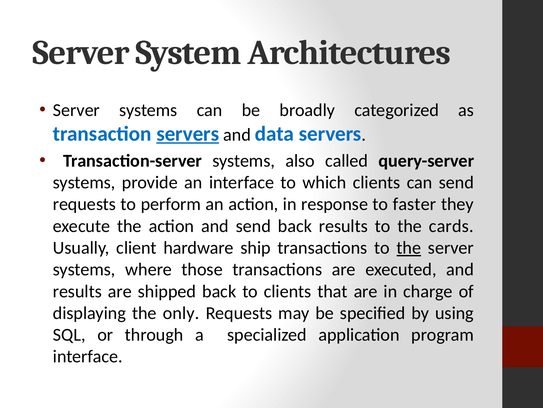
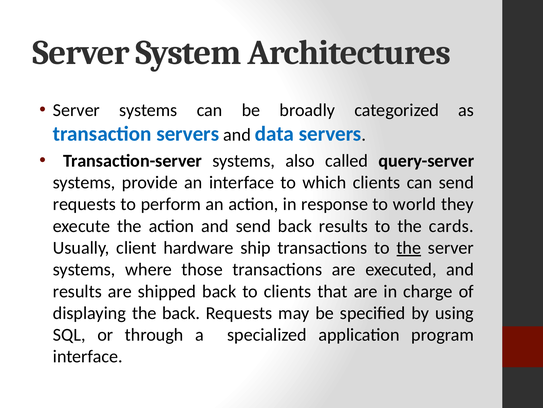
servers at (188, 134) underline: present -> none
faster: faster -> world
the only: only -> back
